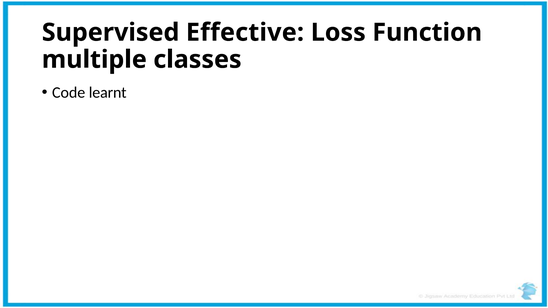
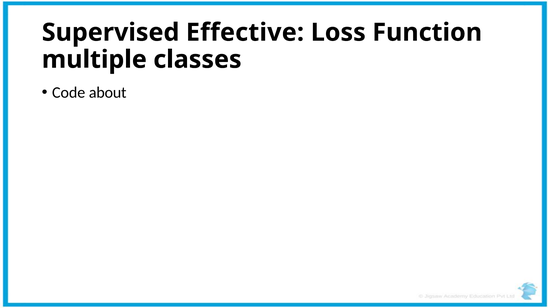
learnt: learnt -> about
